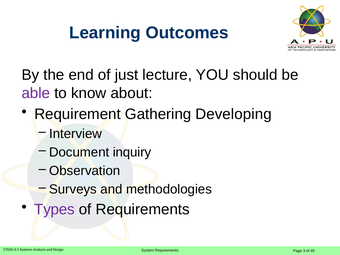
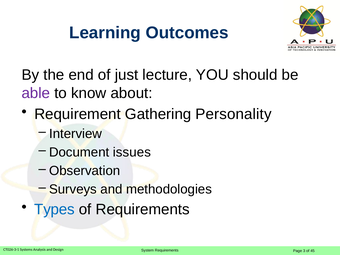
Developing: Developing -> Personality
inquiry: inquiry -> issues
Types colour: purple -> blue
